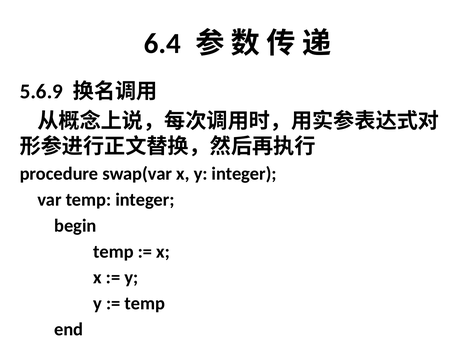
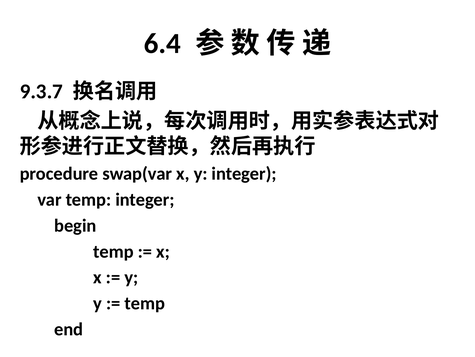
5.6.9: 5.6.9 -> 9.3.7
